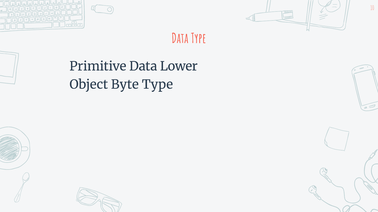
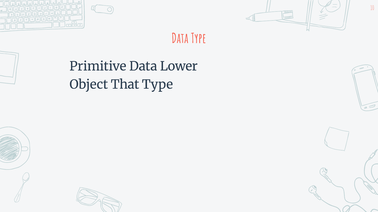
Byte: Byte -> That
